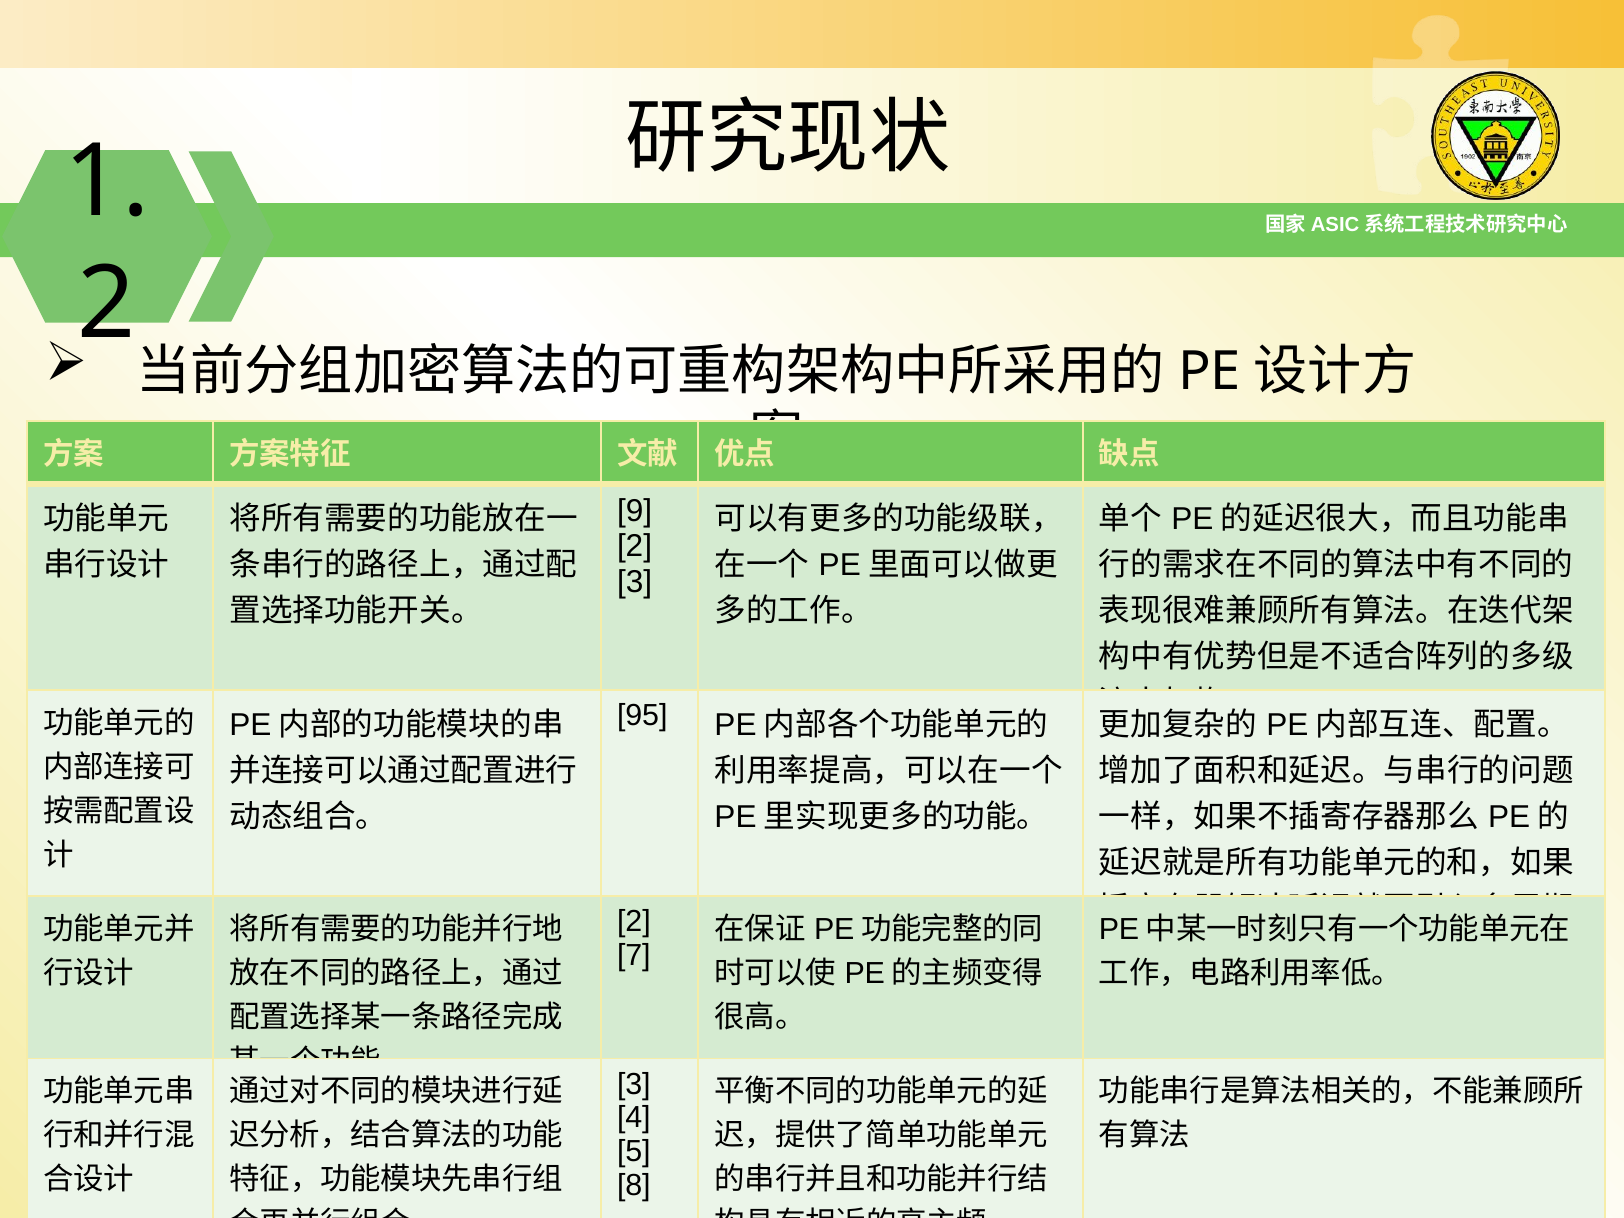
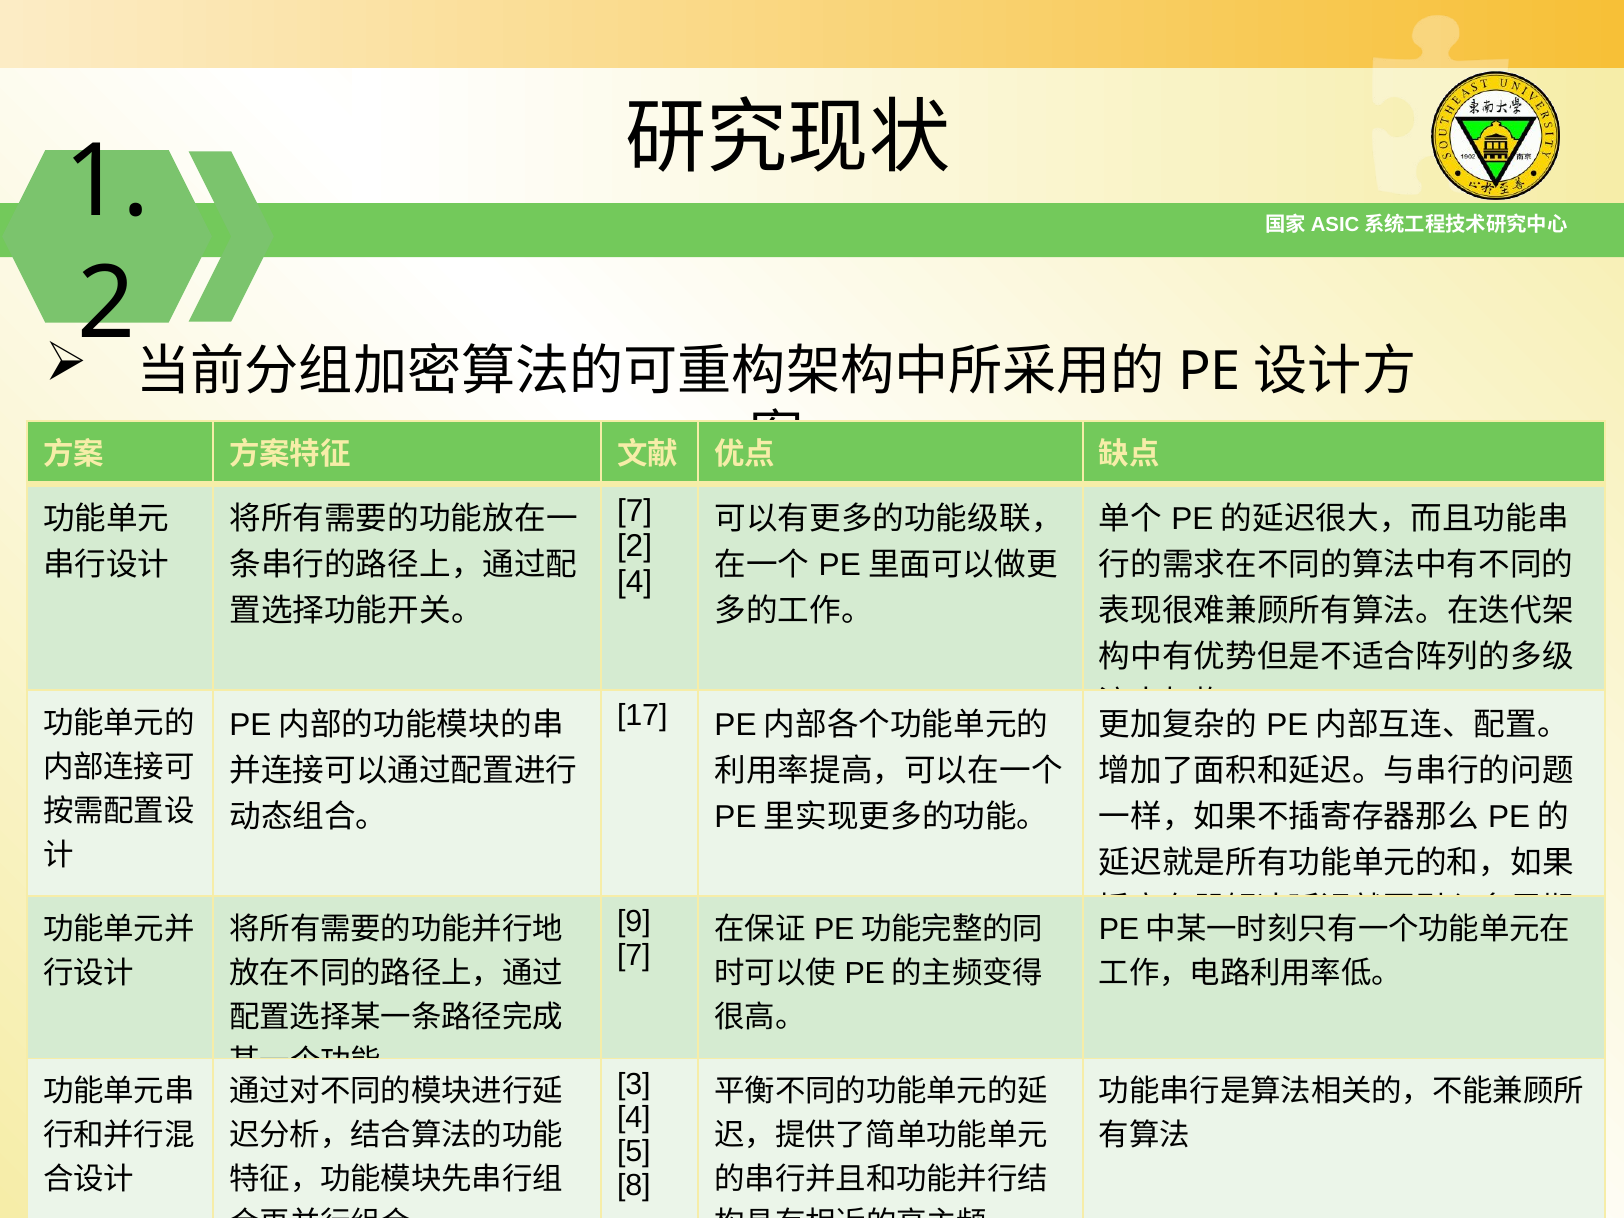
9 at (635, 511): 9 -> 7
3 at (635, 582): 3 -> 4
95: 95 -> 17
2 at (634, 922): 2 -> 9
